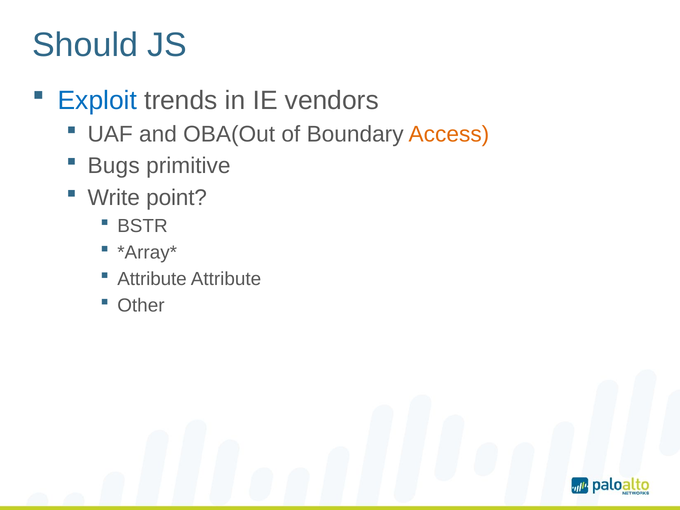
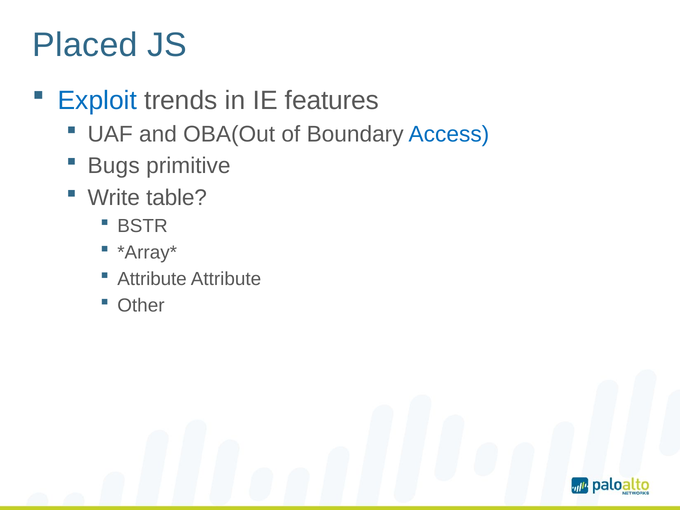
Should: Should -> Placed
vendors: vendors -> features
Access colour: orange -> blue
point: point -> table
